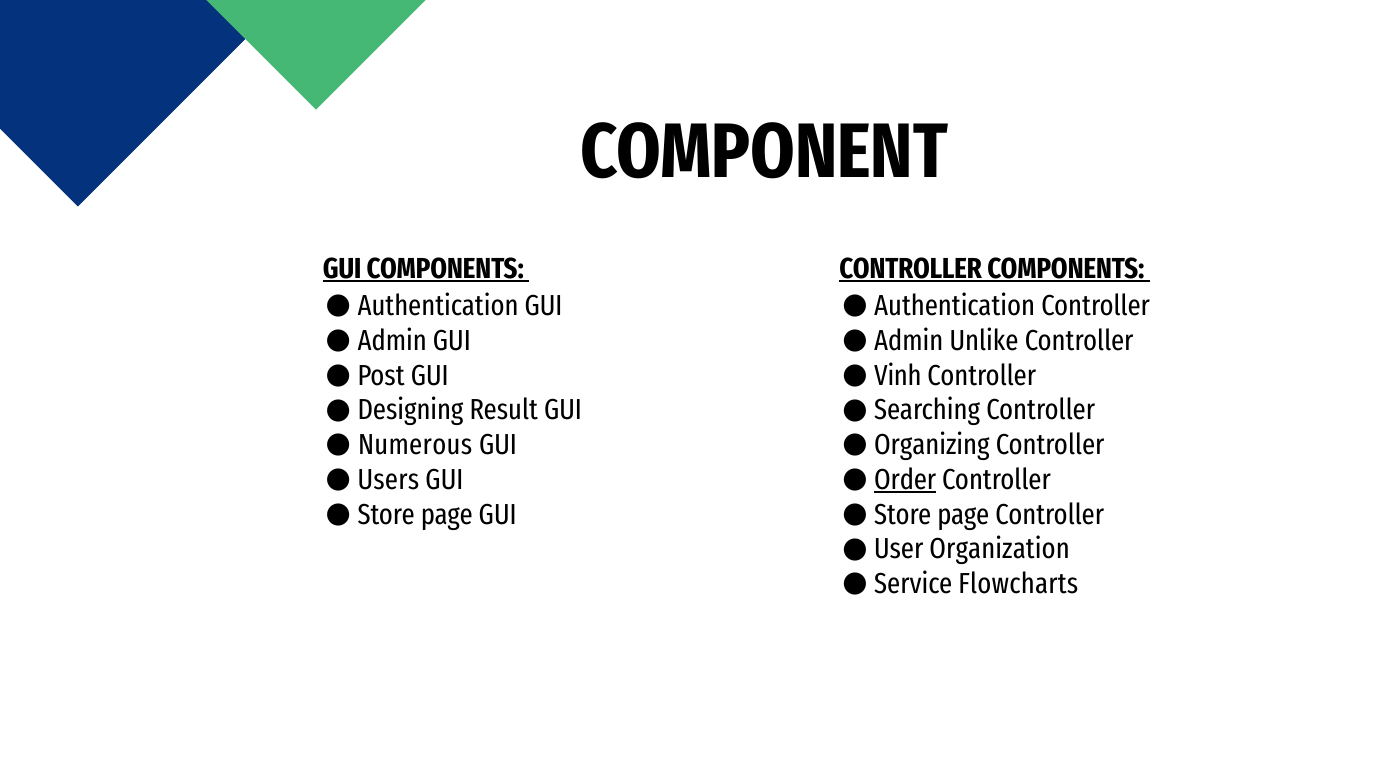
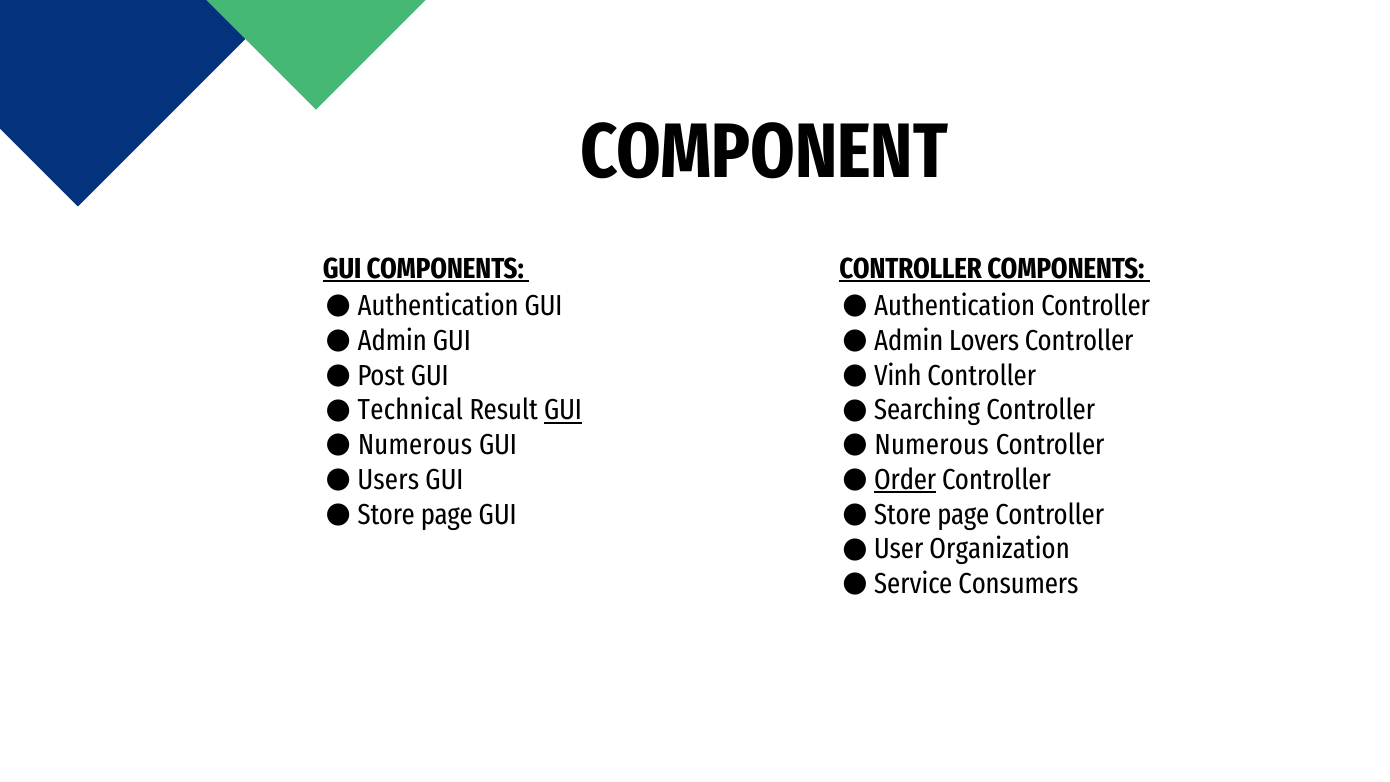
Unlike: Unlike -> Lovers
Designing: Designing -> Technical
GUI at (563, 410) underline: none -> present
Organizing at (932, 445): Organizing -> Numerous
Flowcharts: Flowcharts -> Consumers
